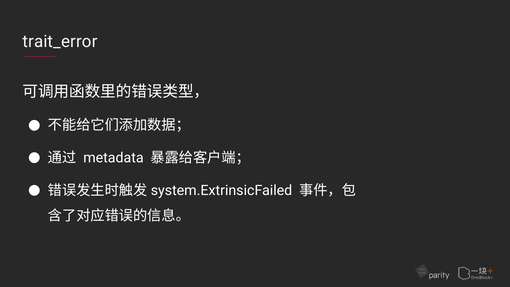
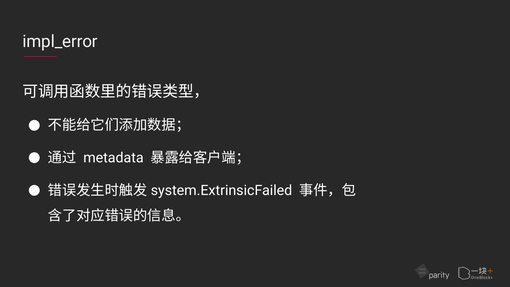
trait_error: trait_error -> impl_error
